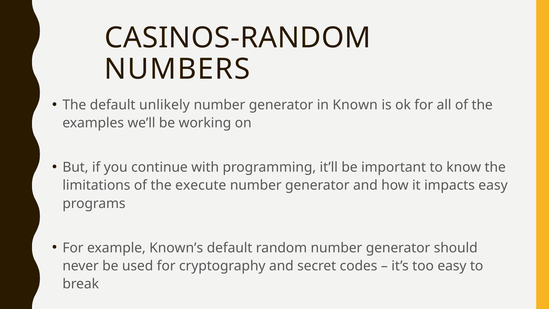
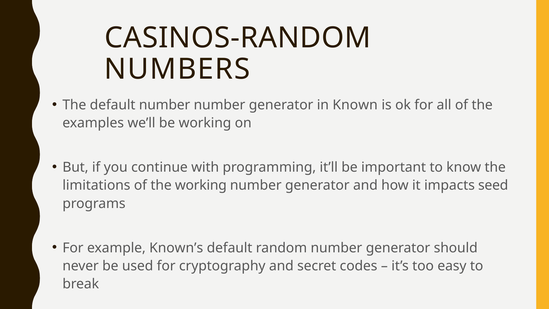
default unlikely: unlikely -> number
the execute: execute -> working
impacts easy: easy -> seed
